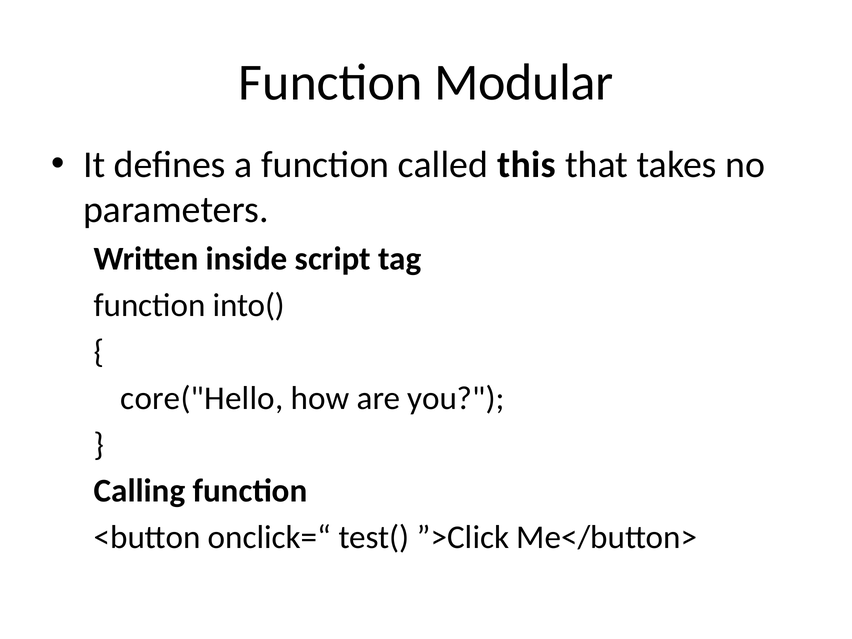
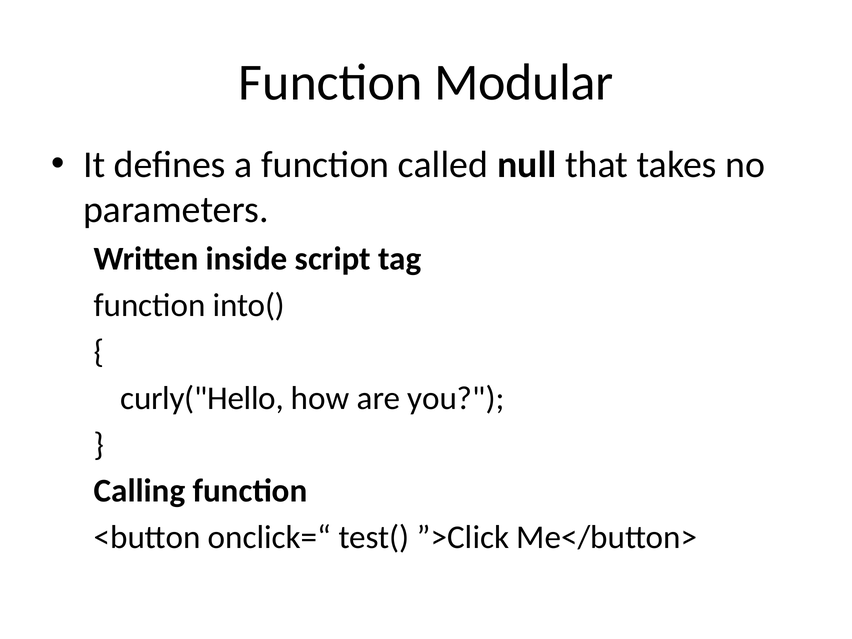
this: this -> null
core("Hello: core("Hello -> curly("Hello
